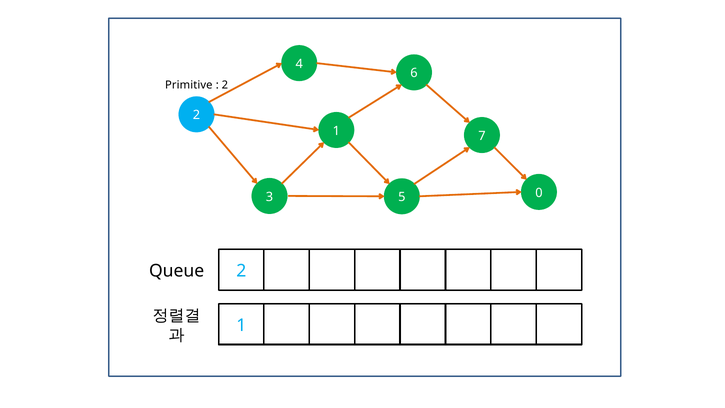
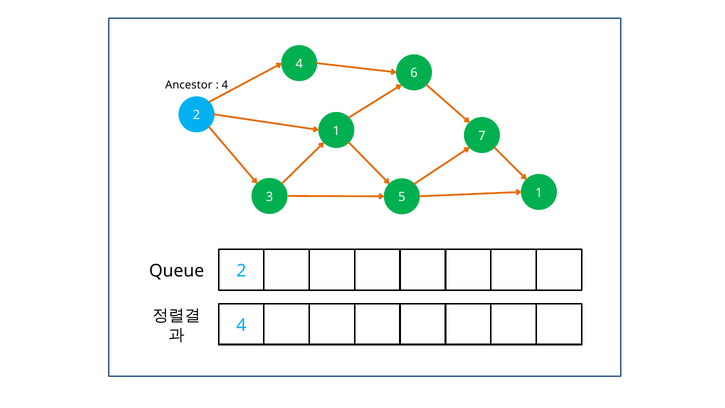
Primitive: Primitive -> Ancestor
2 at (225, 85): 2 -> 4
5 0: 0 -> 1
1 at (241, 325): 1 -> 4
